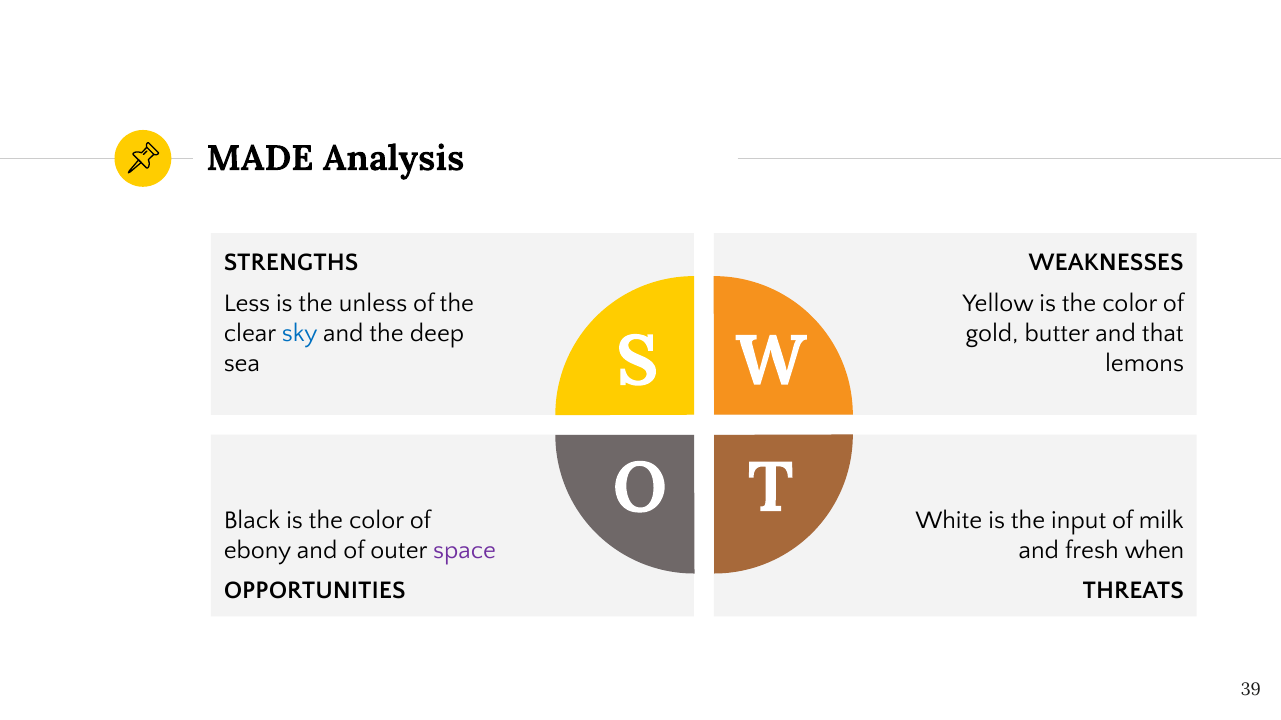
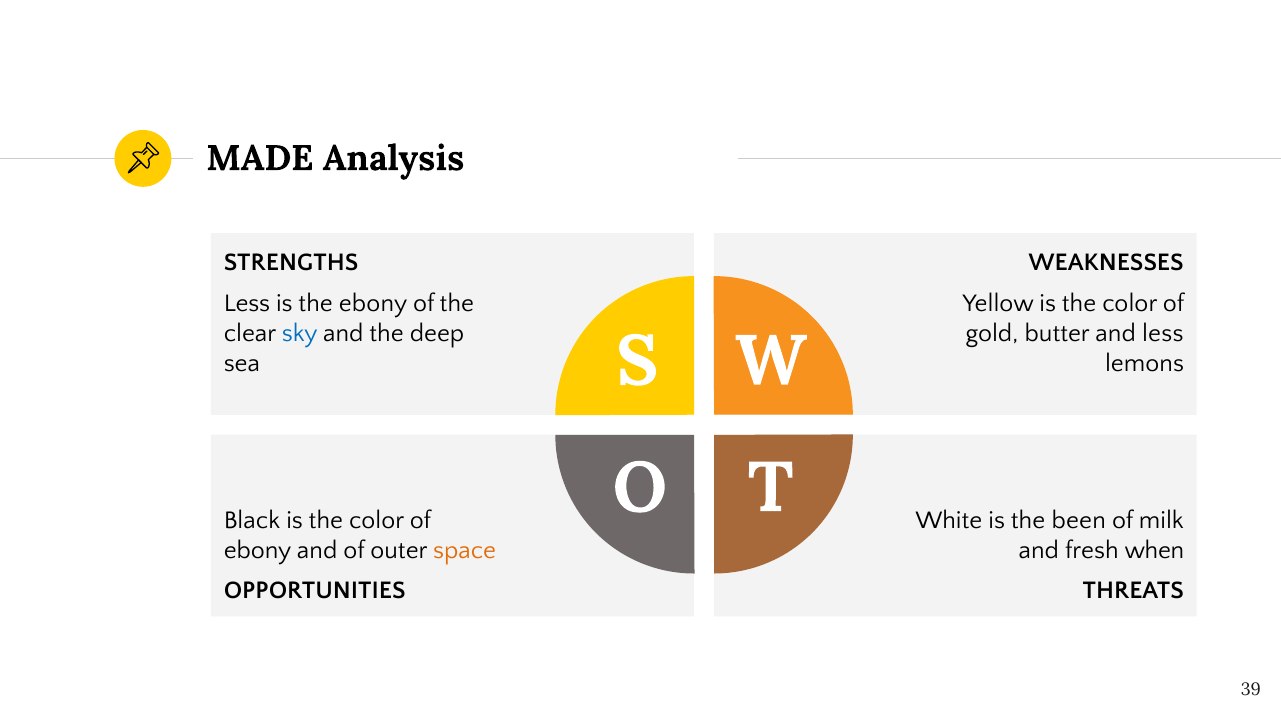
the unless: unless -> ebony
and that: that -> less
input: input -> been
space colour: purple -> orange
